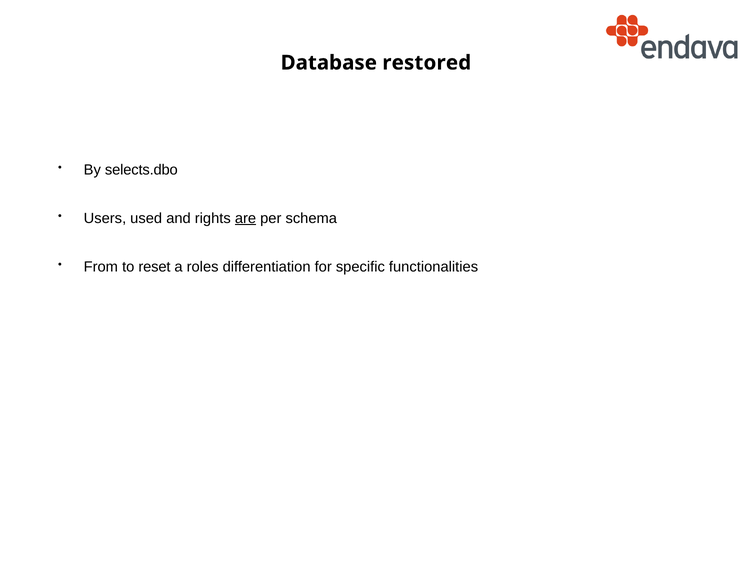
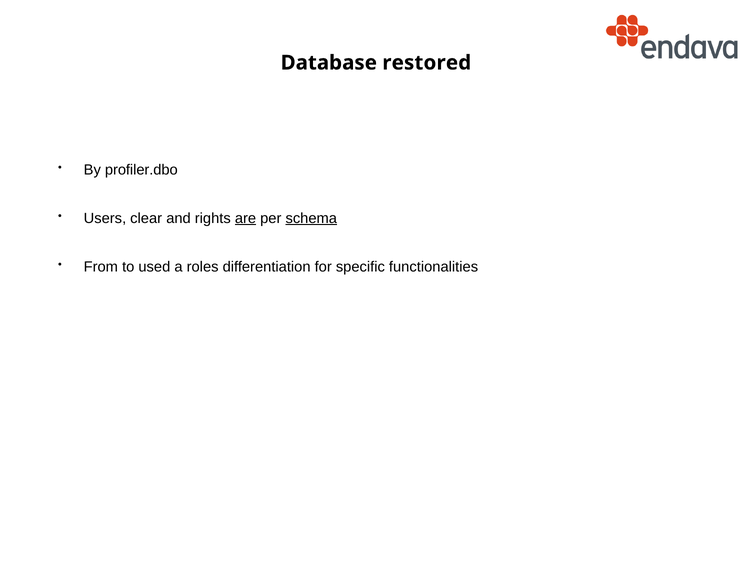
selects.dbo: selects.dbo -> profiler.dbo
used: used -> clear
schema underline: none -> present
reset: reset -> used
